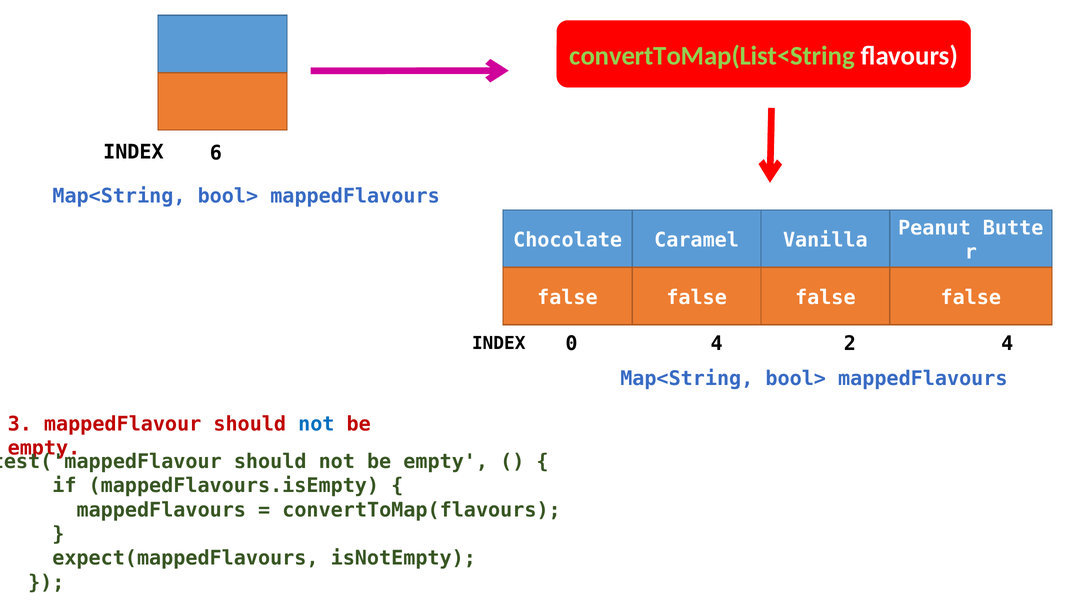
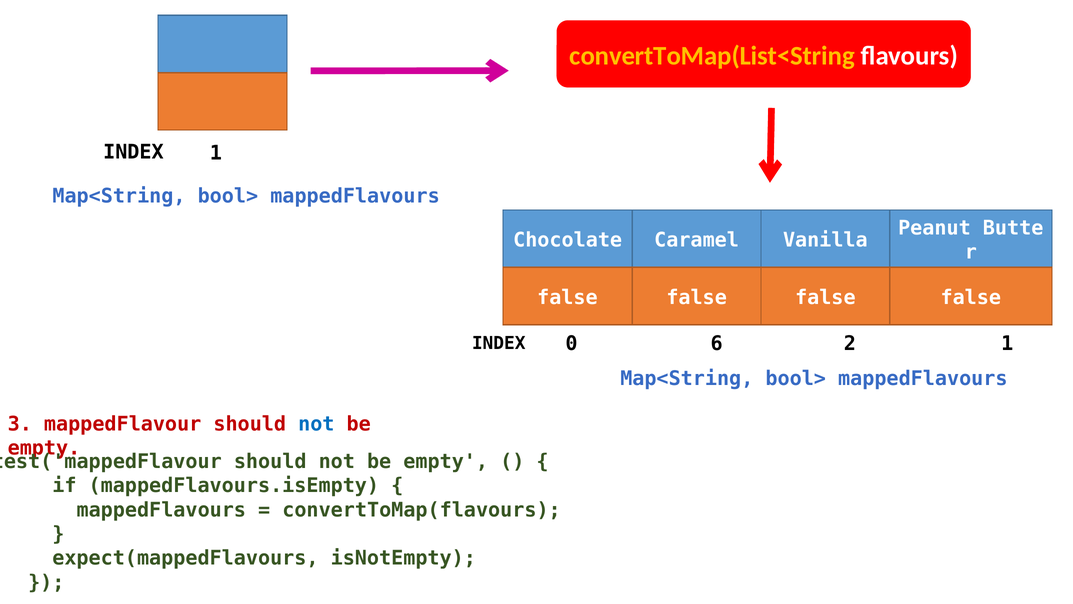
convertToMap(List<String colour: light green -> yellow
INDEX 6: 6 -> 1
0 4: 4 -> 6
2 4: 4 -> 1
